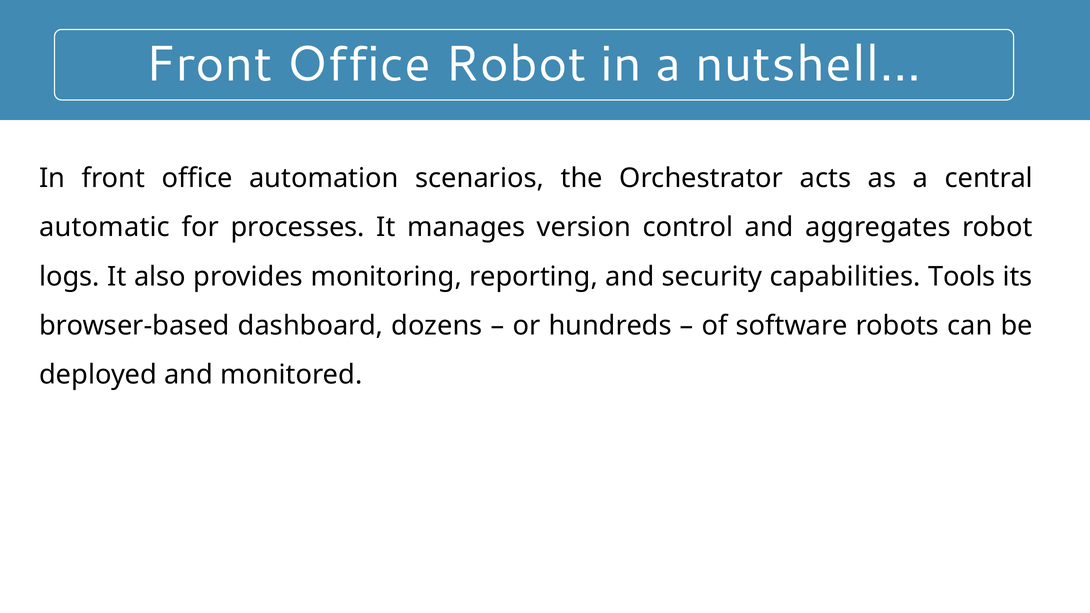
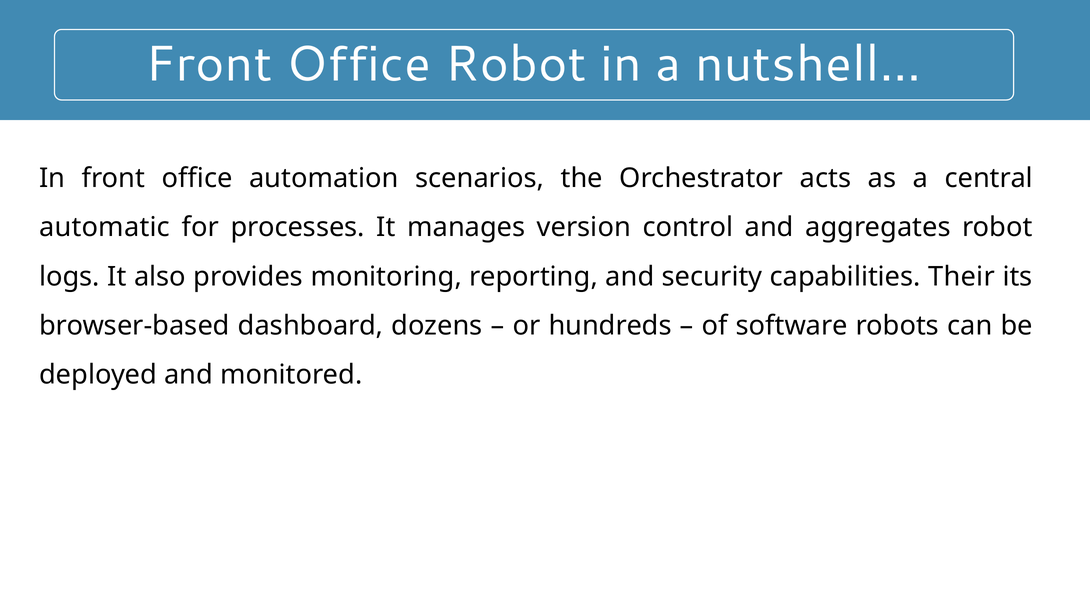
Tools: Tools -> Their
